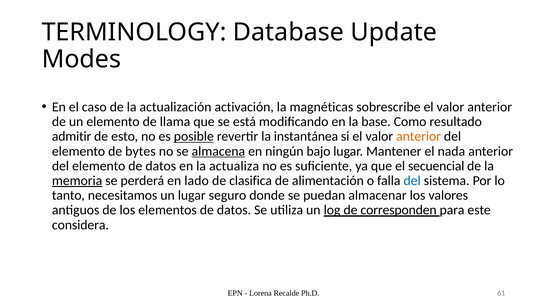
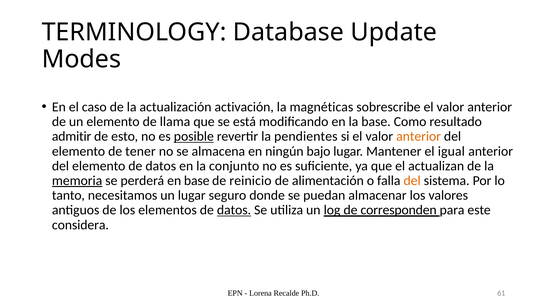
instantánea: instantánea -> pendientes
bytes: bytes -> tener
almacena underline: present -> none
nada: nada -> igual
actualiza: actualiza -> conjunto
secuencial: secuencial -> actualizan
en lado: lado -> base
clasifica: clasifica -> reinicio
del at (412, 181) colour: blue -> orange
datos at (234, 211) underline: none -> present
